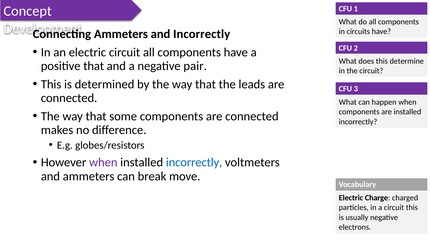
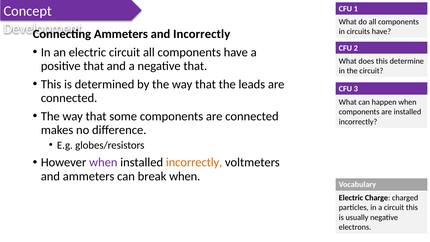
negative pair: pair -> that
incorrectly at (194, 162) colour: blue -> orange
break move: move -> when
